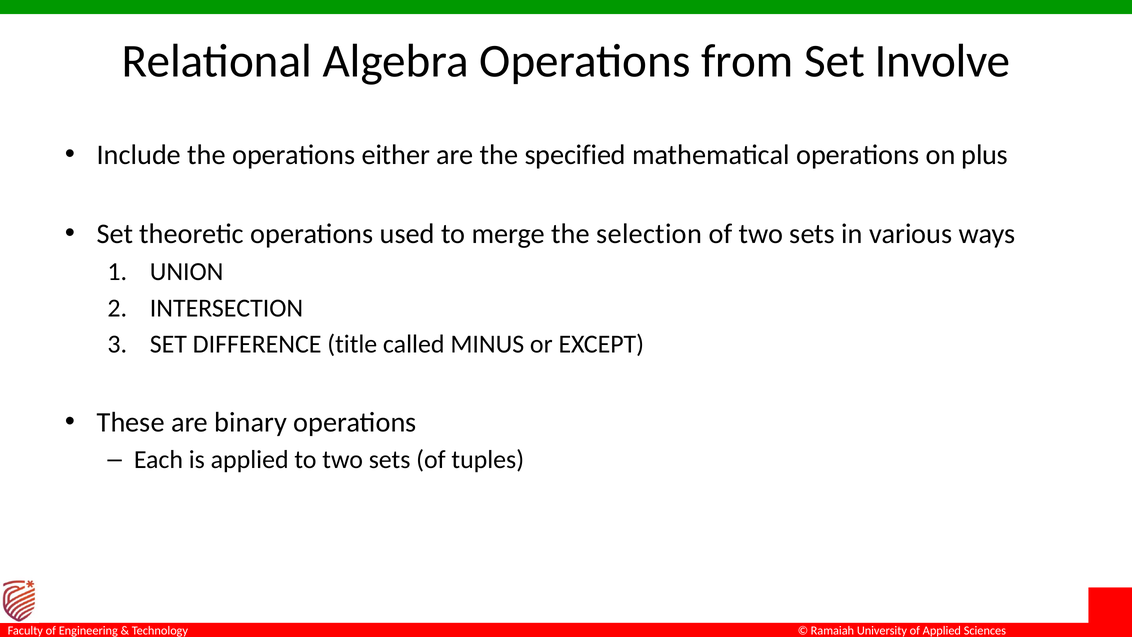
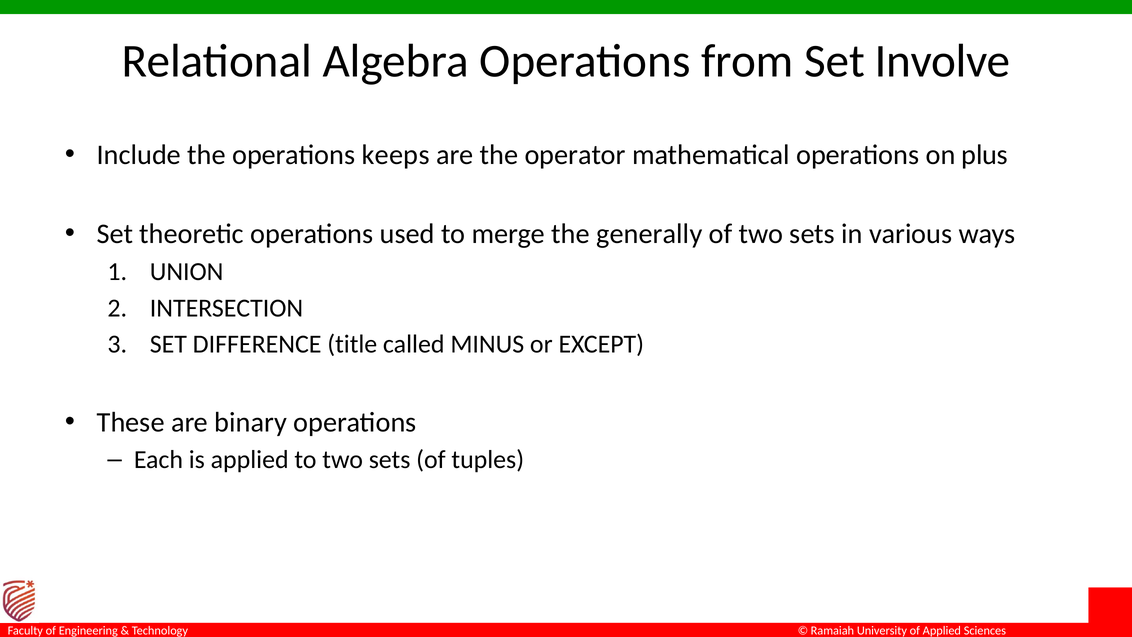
either: either -> keeps
specified: specified -> operator
selection: selection -> generally
